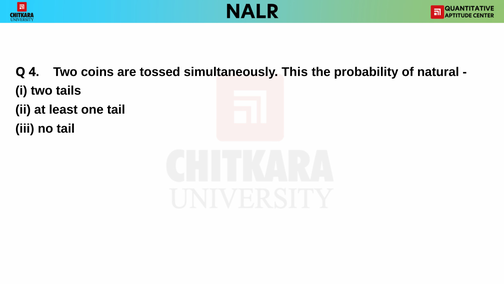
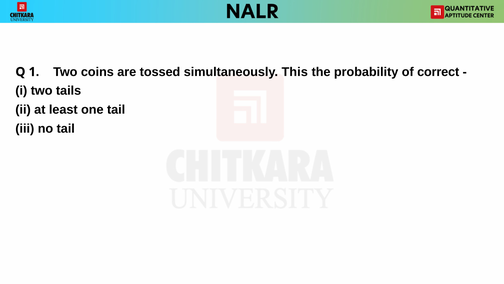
4: 4 -> 1
natural: natural -> correct
